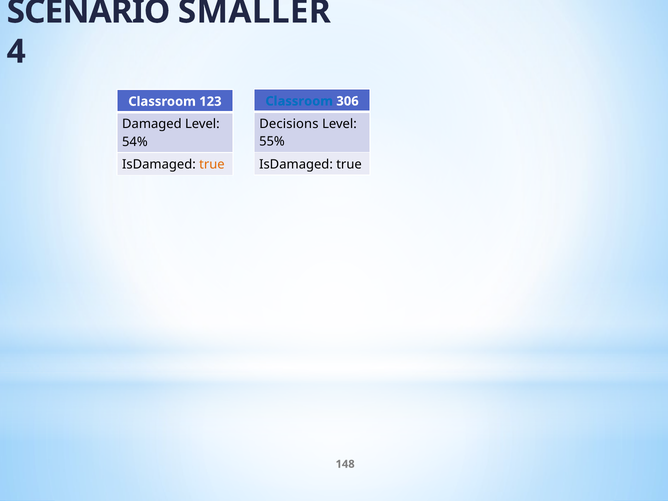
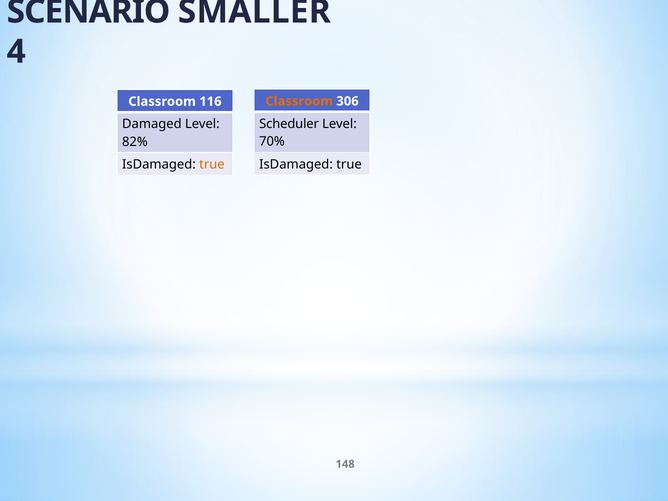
Classroom at (299, 101) colour: blue -> orange
123: 123 -> 116
Decisions: Decisions -> Scheduler
55%: 55% -> 70%
54%: 54% -> 82%
